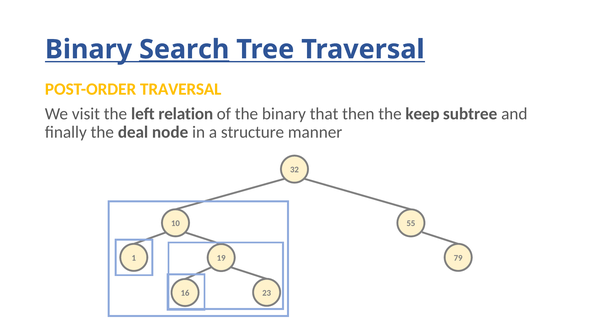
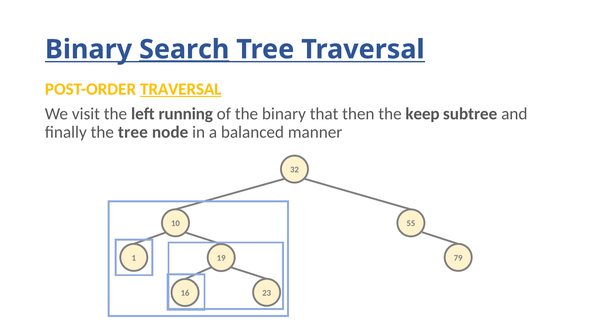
TRAVERSAL at (181, 89) underline: none -> present
relation: relation -> running
the deal: deal -> tree
structure: structure -> balanced
